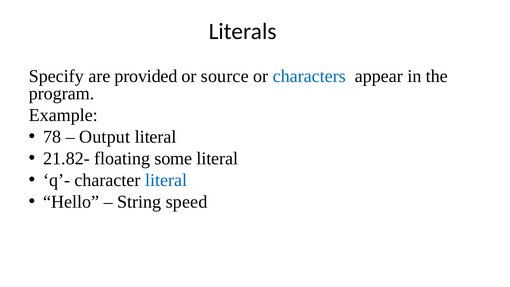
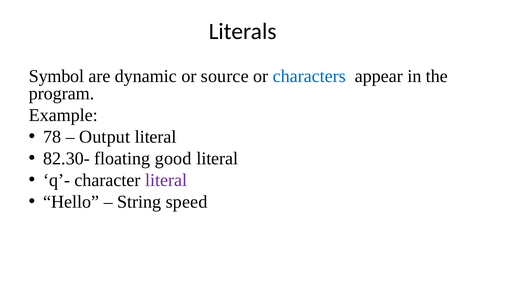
Specify: Specify -> Symbol
provided: provided -> dynamic
21.82-: 21.82- -> 82.30-
some: some -> good
literal at (166, 180) colour: blue -> purple
